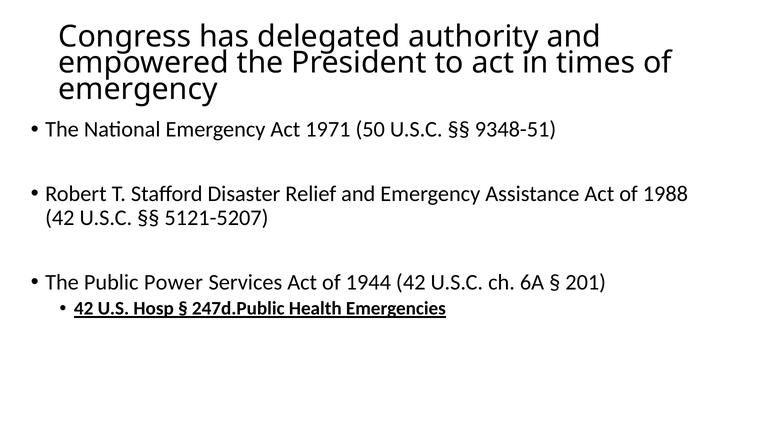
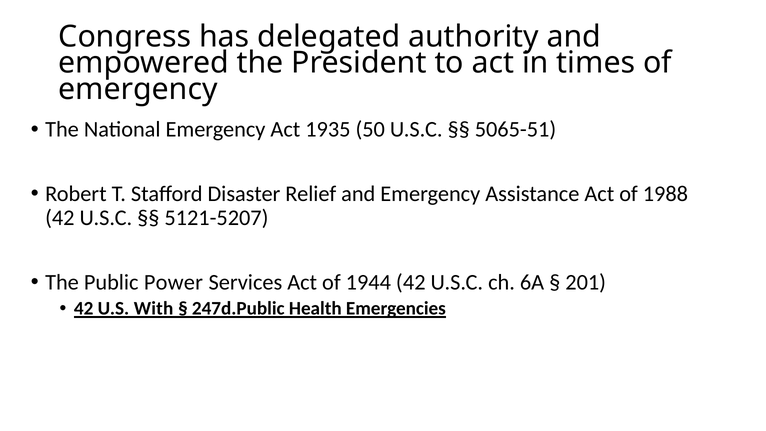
1971: 1971 -> 1935
9348-51: 9348-51 -> 5065-51
Hosp: Hosp -> With
